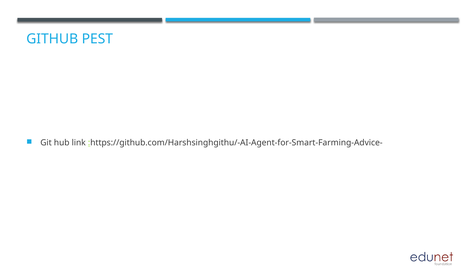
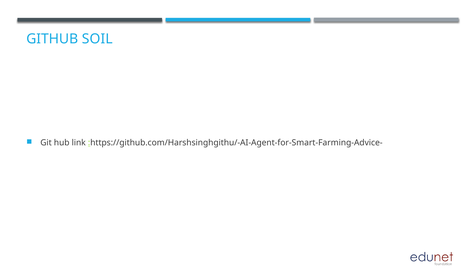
PEST: PEST -> SOIL
